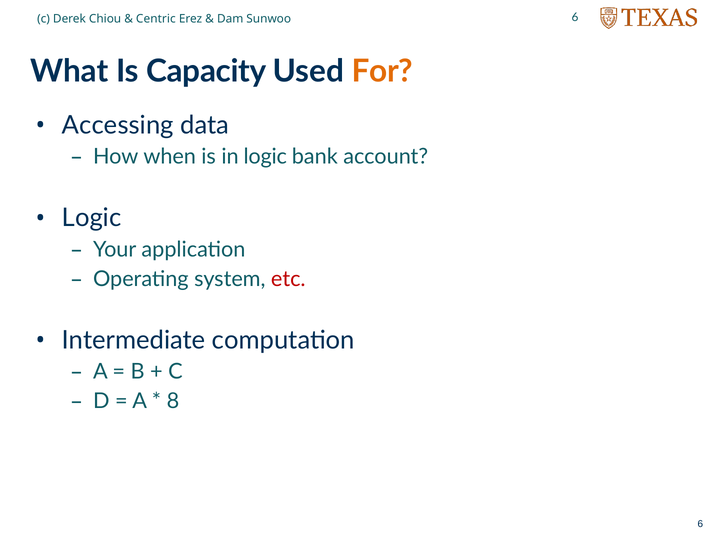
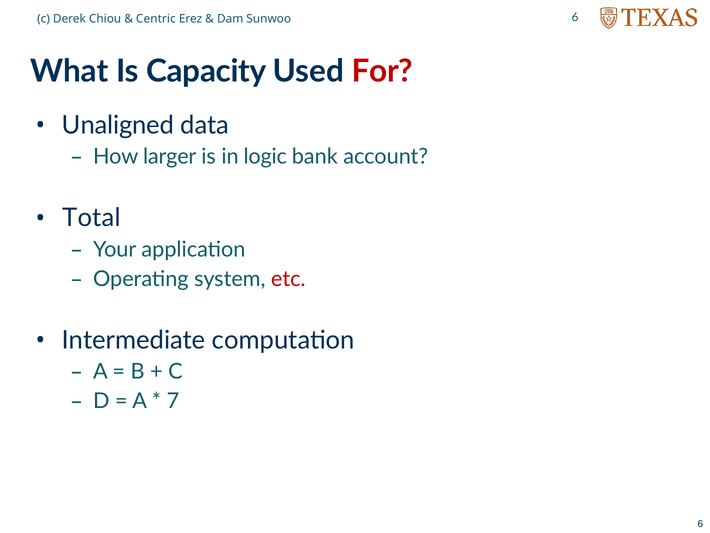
For colour: orange -> red
Accessing: Accessing -> Unaligned
when: when -> larger
Logic at (92, 218): Logic -> Total
8: 8 -> 7
